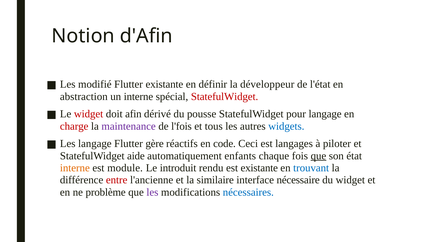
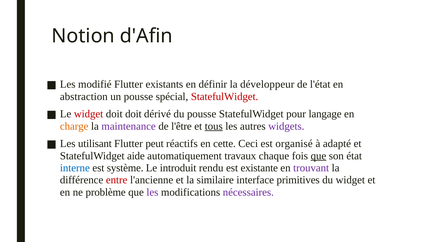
Flutter existante: existante -> existants
un interne: interne -> pousse
doit afin: afin -> doit
charge colour: red -> orange
l'fois: l'fois -> l'être
tous underline: none -> present
widgets colour: blue -> purple
Les langage: langage -> utilisant
gère: gère -> peut
code: code -> cette
langages: langages -> organisé
piloter: piloter -> adapté
enfants: enfants -> travaux
interne at (75, 168) colour: orange -> blue
module: module -> système
trouvant colour: blue -> purple
nécessaire: nécessaire -> primitives
nécessaires colour: blue -> purple
